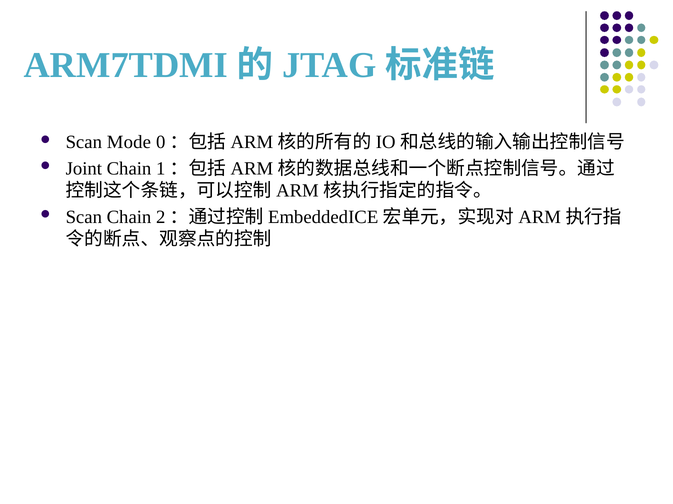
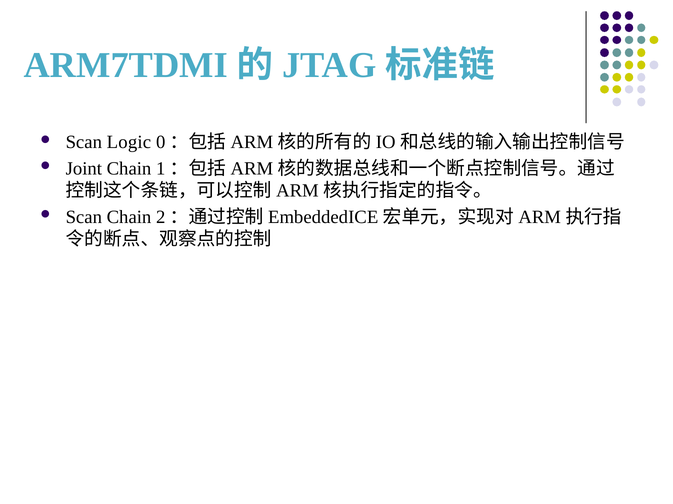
Mode: Mode -> Logic
